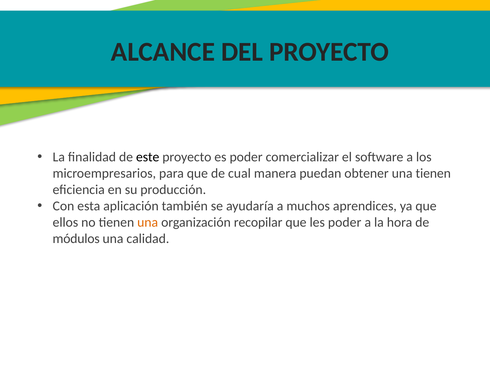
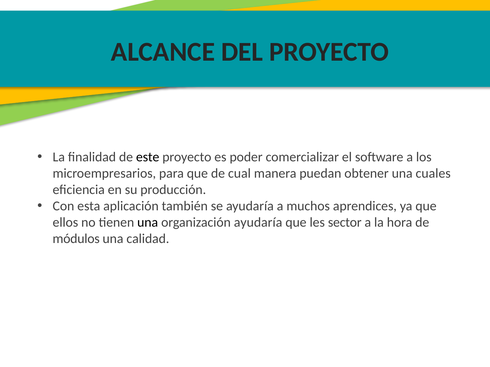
una tienen: tienen -> cuales
una at (148, 223) colour: orange -> black
organización recopilar: recopilar -> ayudaría
les poder: poder -> sector
